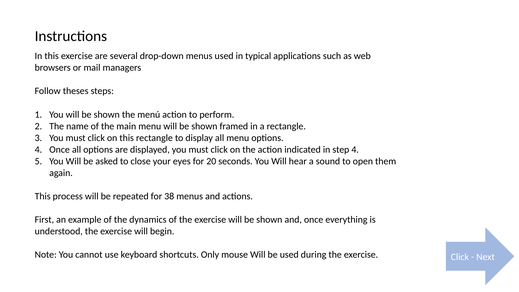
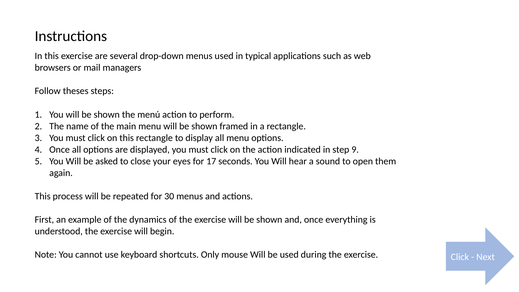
step 4: 4 -> 9
20: 20 -> 17
38: 38 -> 30
